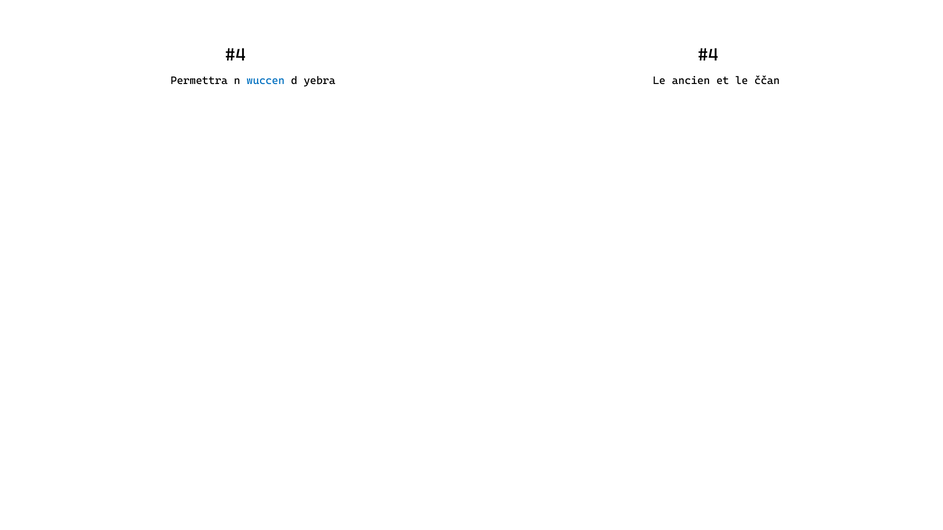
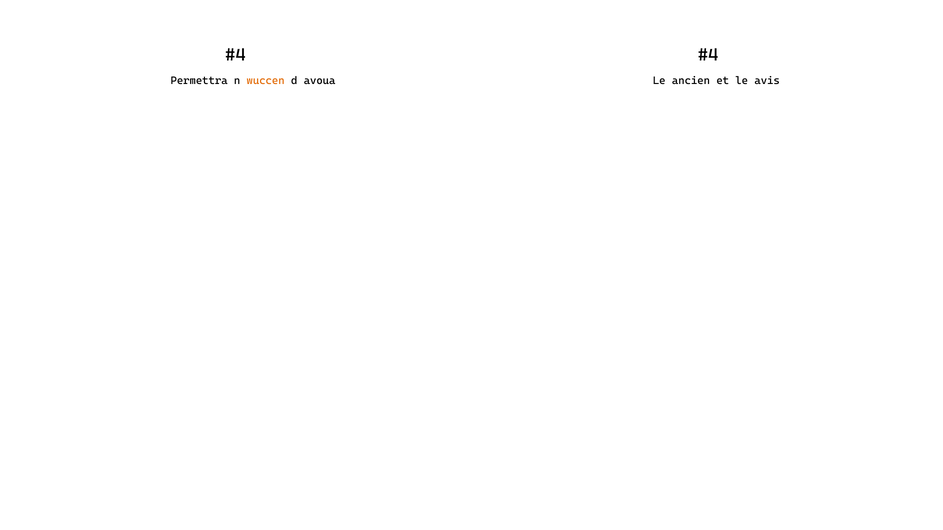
wuccen colour: blue -> orange
yebra: yebra -> avoua
ččan: ččan -> avis
